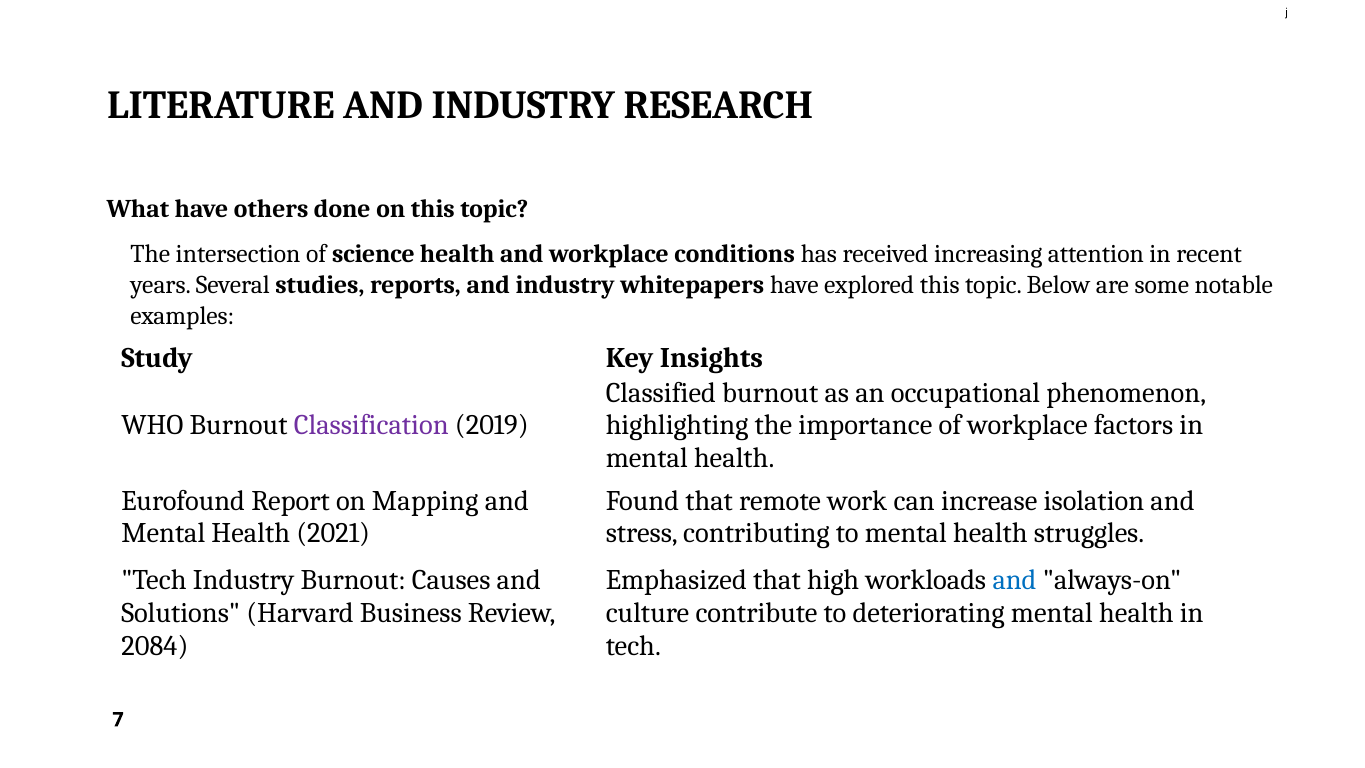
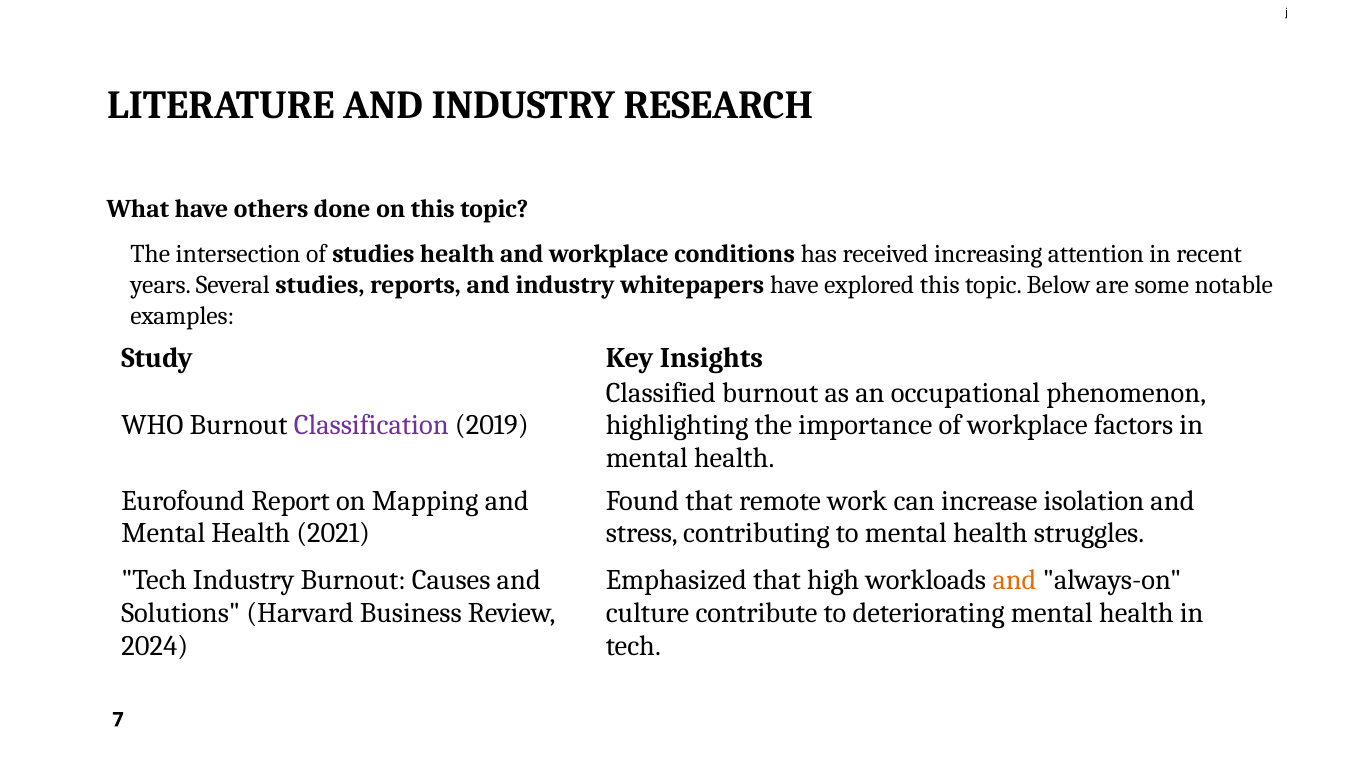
of science: science -> studies
and at (1015, 580) colour: blue -> orange
2084: 2084 -> 2024
